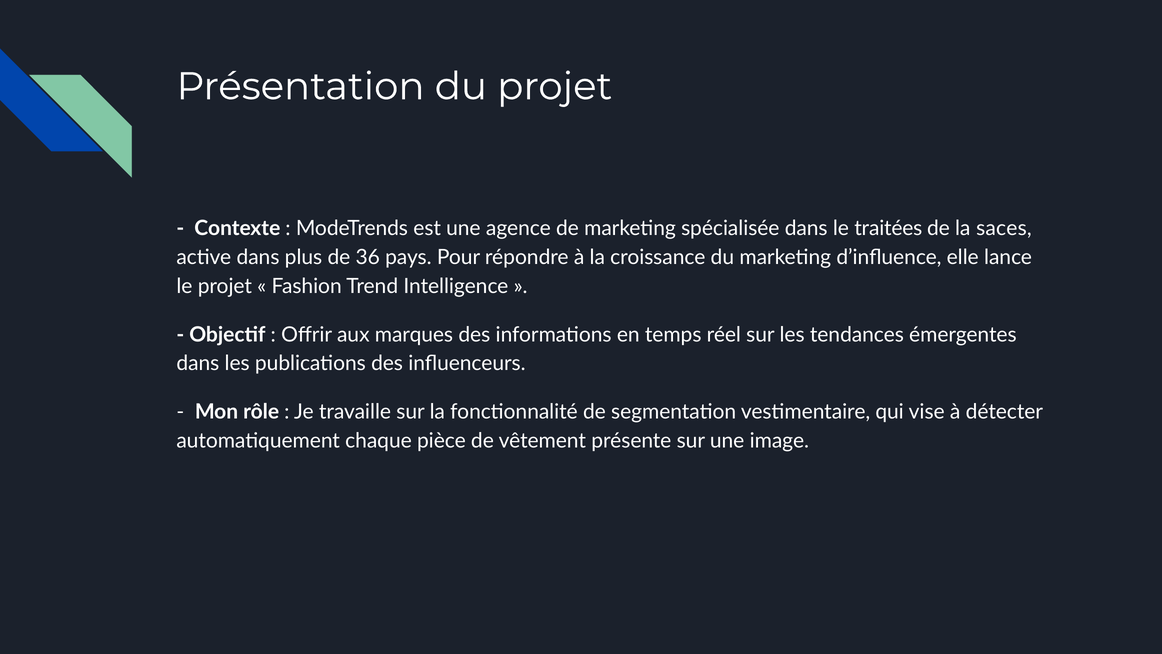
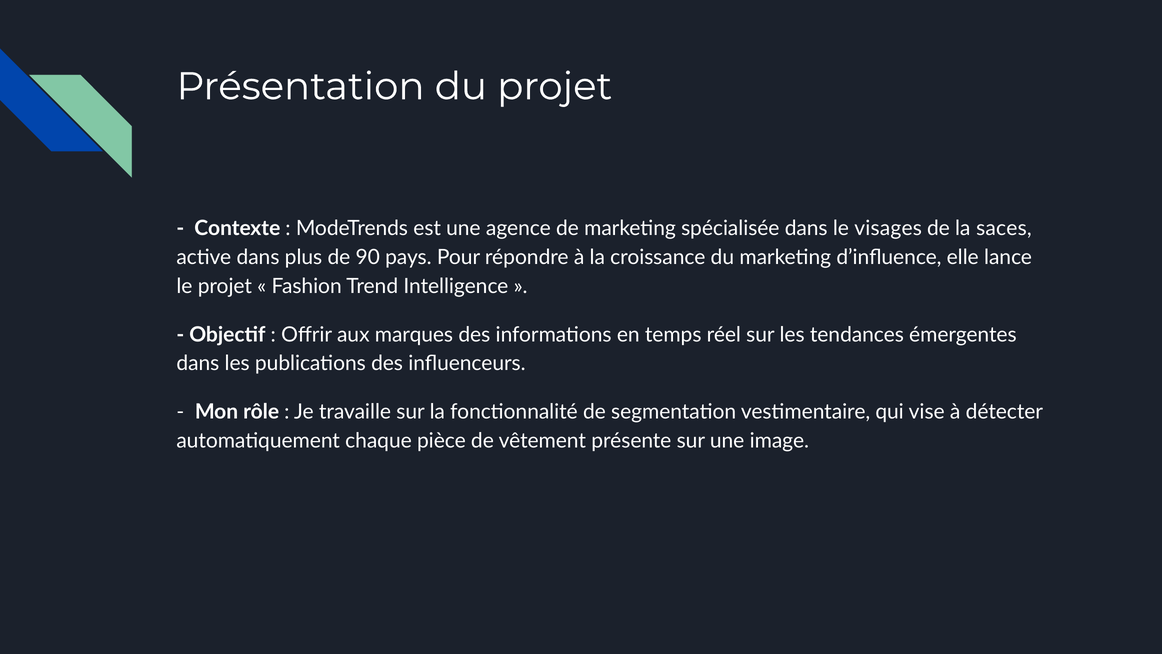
traitées: traitées -> visages
36: 36 -> 90
